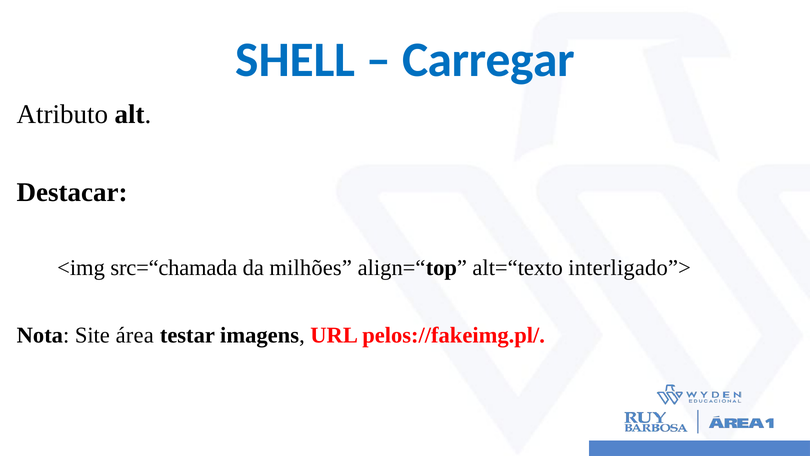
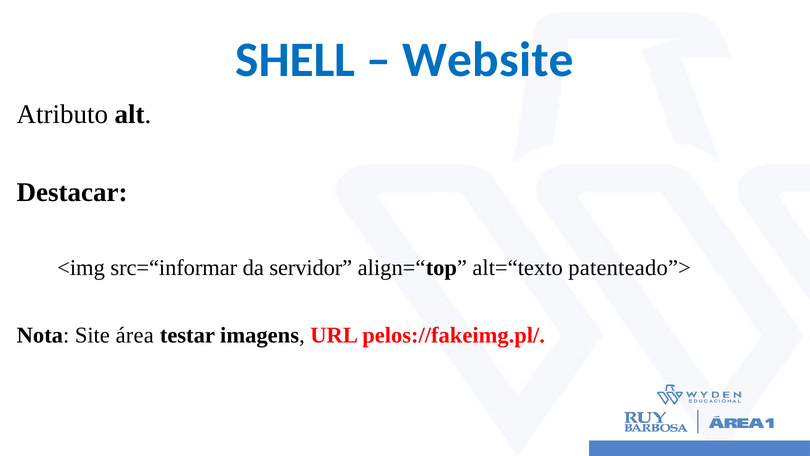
Carregar: Carregar -> Website
src=“chamada: src=“chamada -> src=“informar
milhões: milhões -> servidor
interligado”>: interligado”> -> patenteado”>
